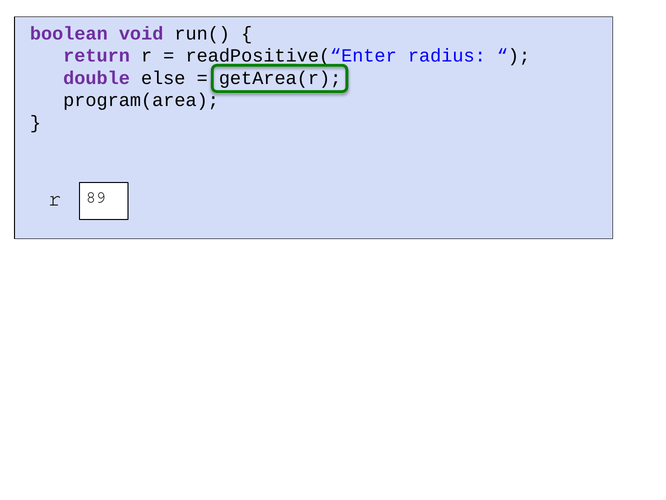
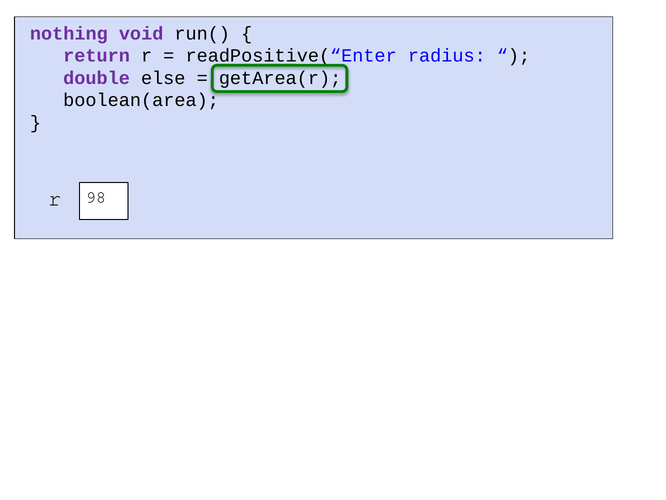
boolean: boolean -> nothing
program(area: program(area -> boolean(area
89: 89 -> 98
